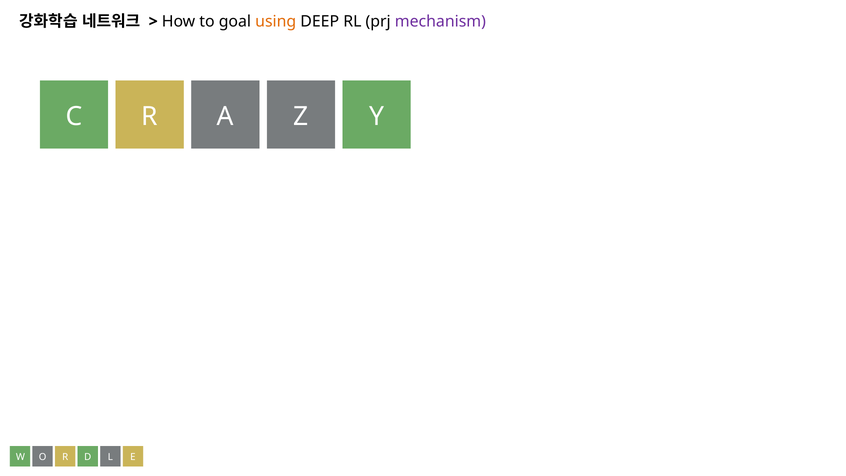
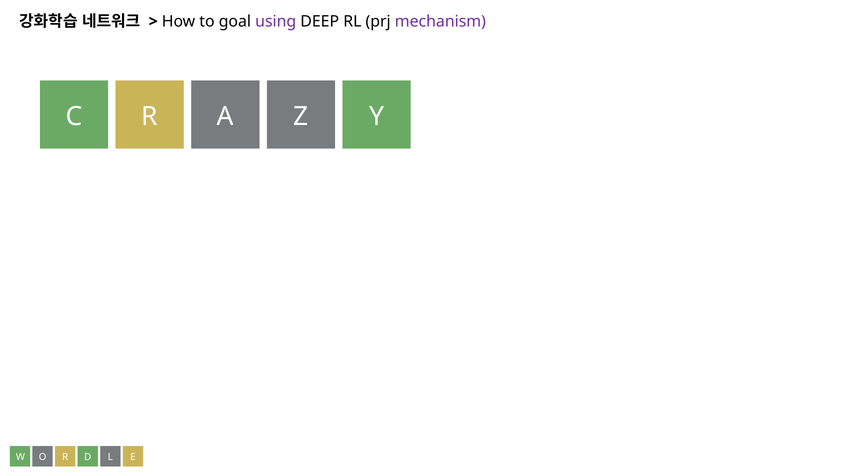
using colour: orange -> purple
